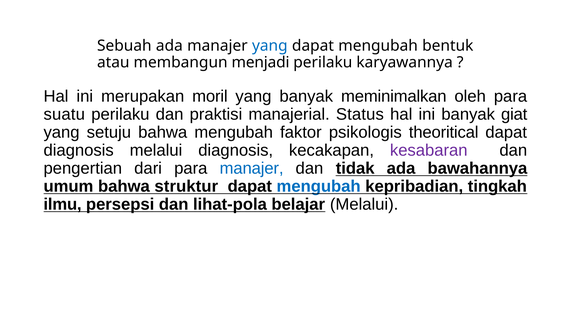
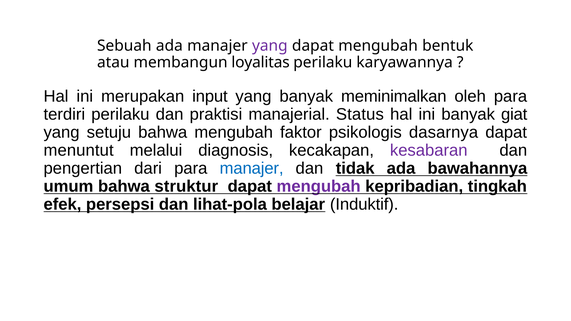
yang at (270, 46) colour: blue -> purple
menjadi: menjadi -> loyalitas
moril: moril -> input
suatu: suatu -> terdiri
theoritical: theoritical -> dasarnya
diagnosis at (79, 151): diagnosis -> menuntut
mengubah at (319, 186) colour: blue -> purple
ilmu: ilmu -> efek
belajar Melalui: Melalui -> Induktif
